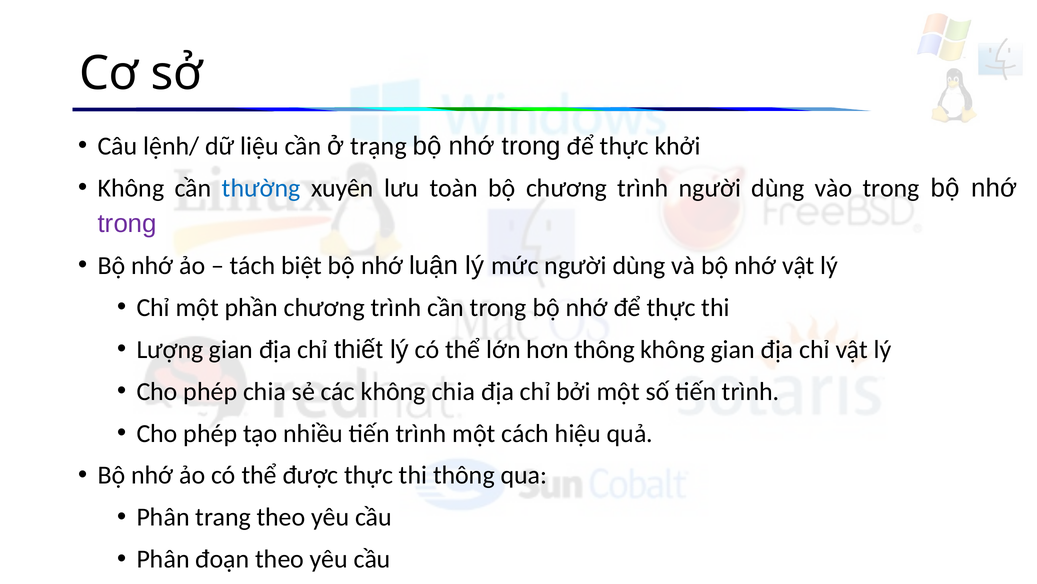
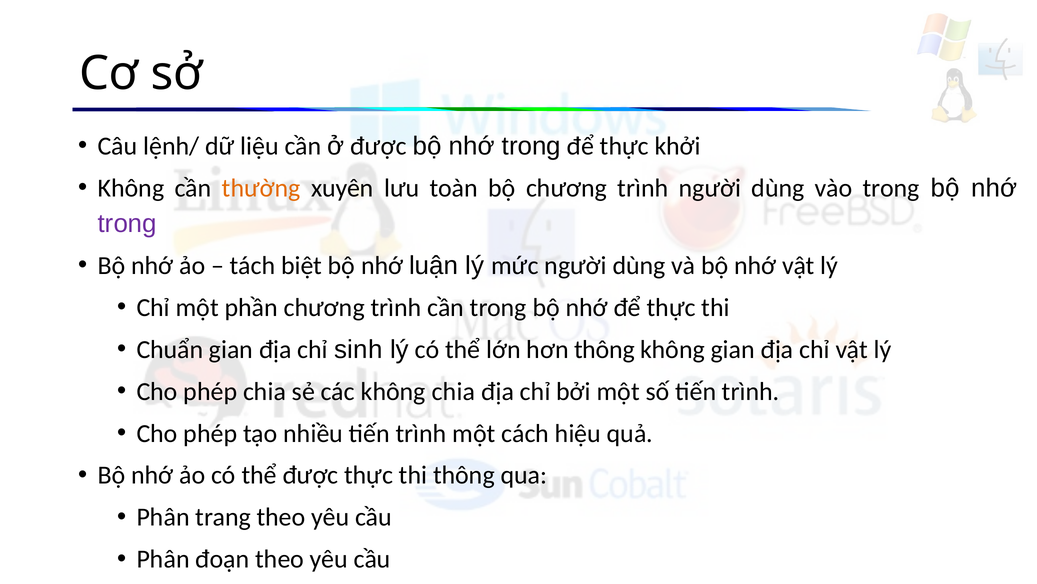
ở trạng: trạng -> được
thường colour: blue -> orange
Lượng: Lượng -> Chuẩn
thiết: thiết -> sinh
